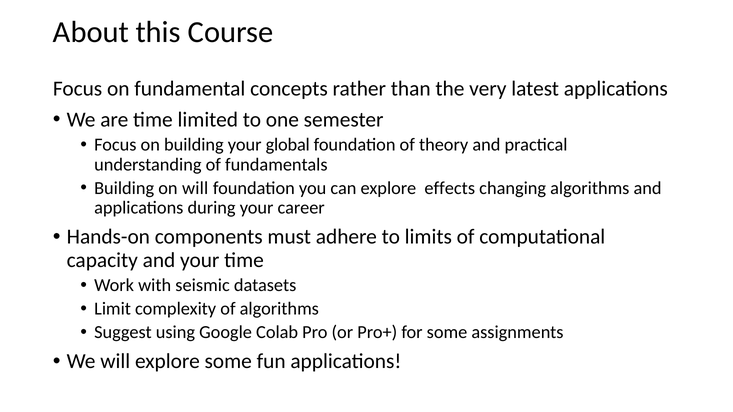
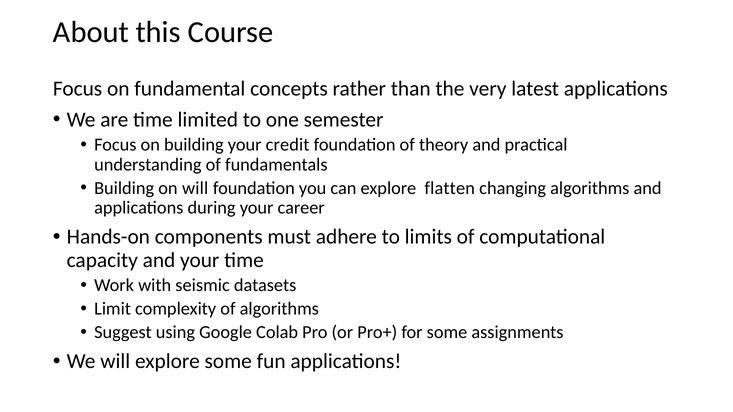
global: global -> credit
effects: effects -> flatten
